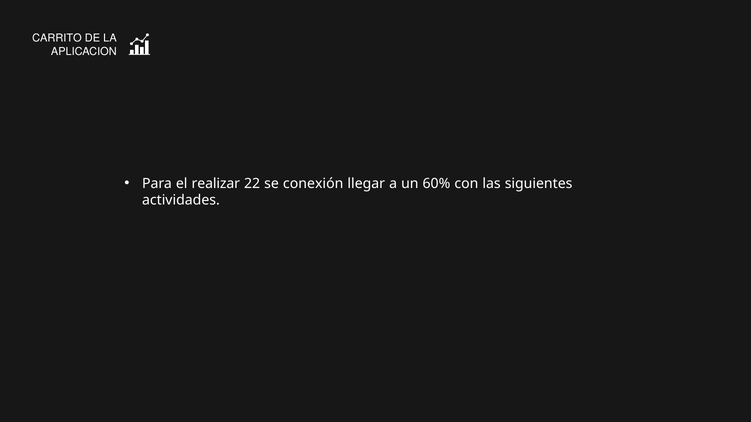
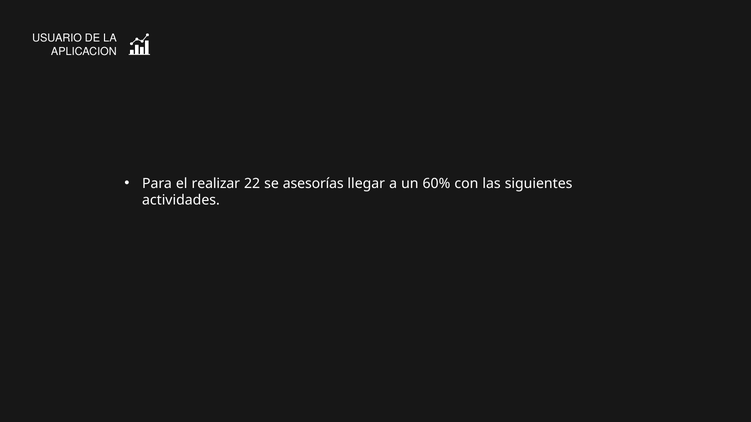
CARRITO: CARRITO -> USUARIO
conexión: conexión -> asesorías
